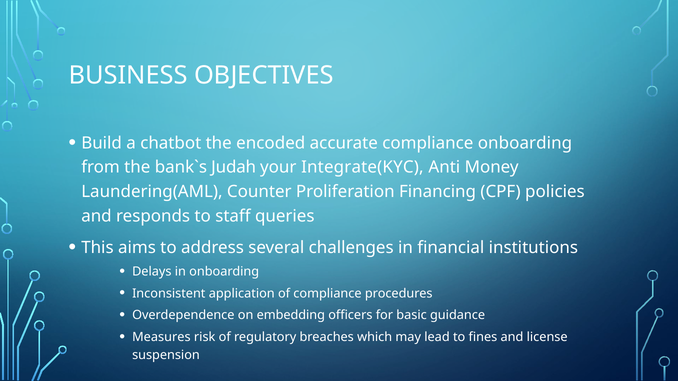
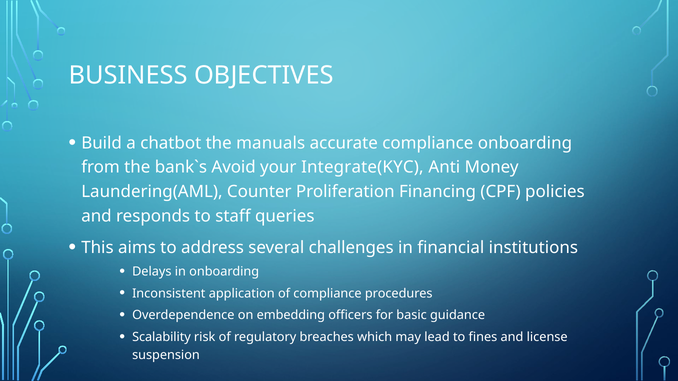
encoded: encoded -> manuals
Judah: Judah -> Avoid
Measures: Measures -> Scalability
